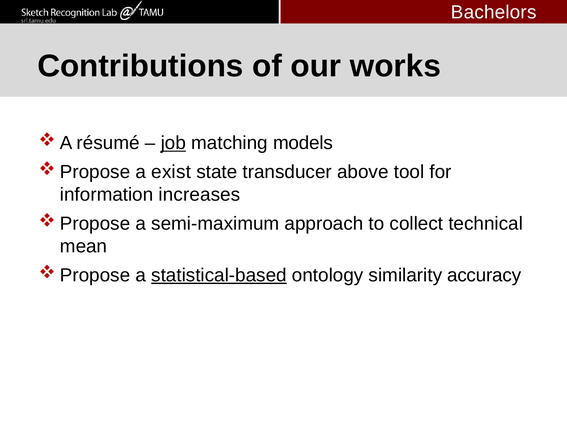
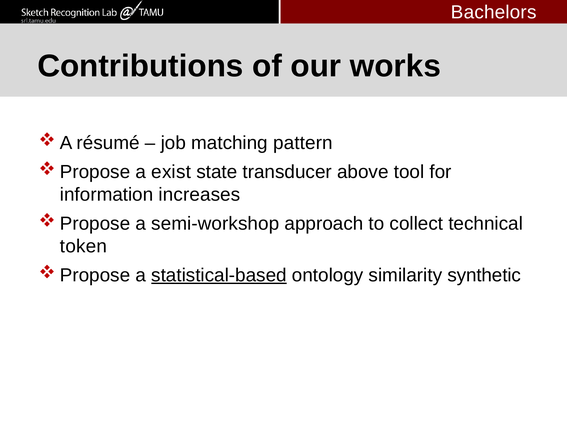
job underline: present -> none
models: models -> pattern
semi-maximum: semi-maximum -> semi-workshop
mean: mean -> token
accuracy: accuracy -> synthetic
